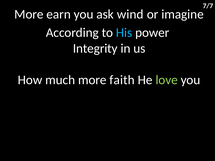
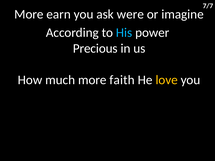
wind: wind -> were
Integrity: Integrity -> Precious
love colour: light green -> yellow
